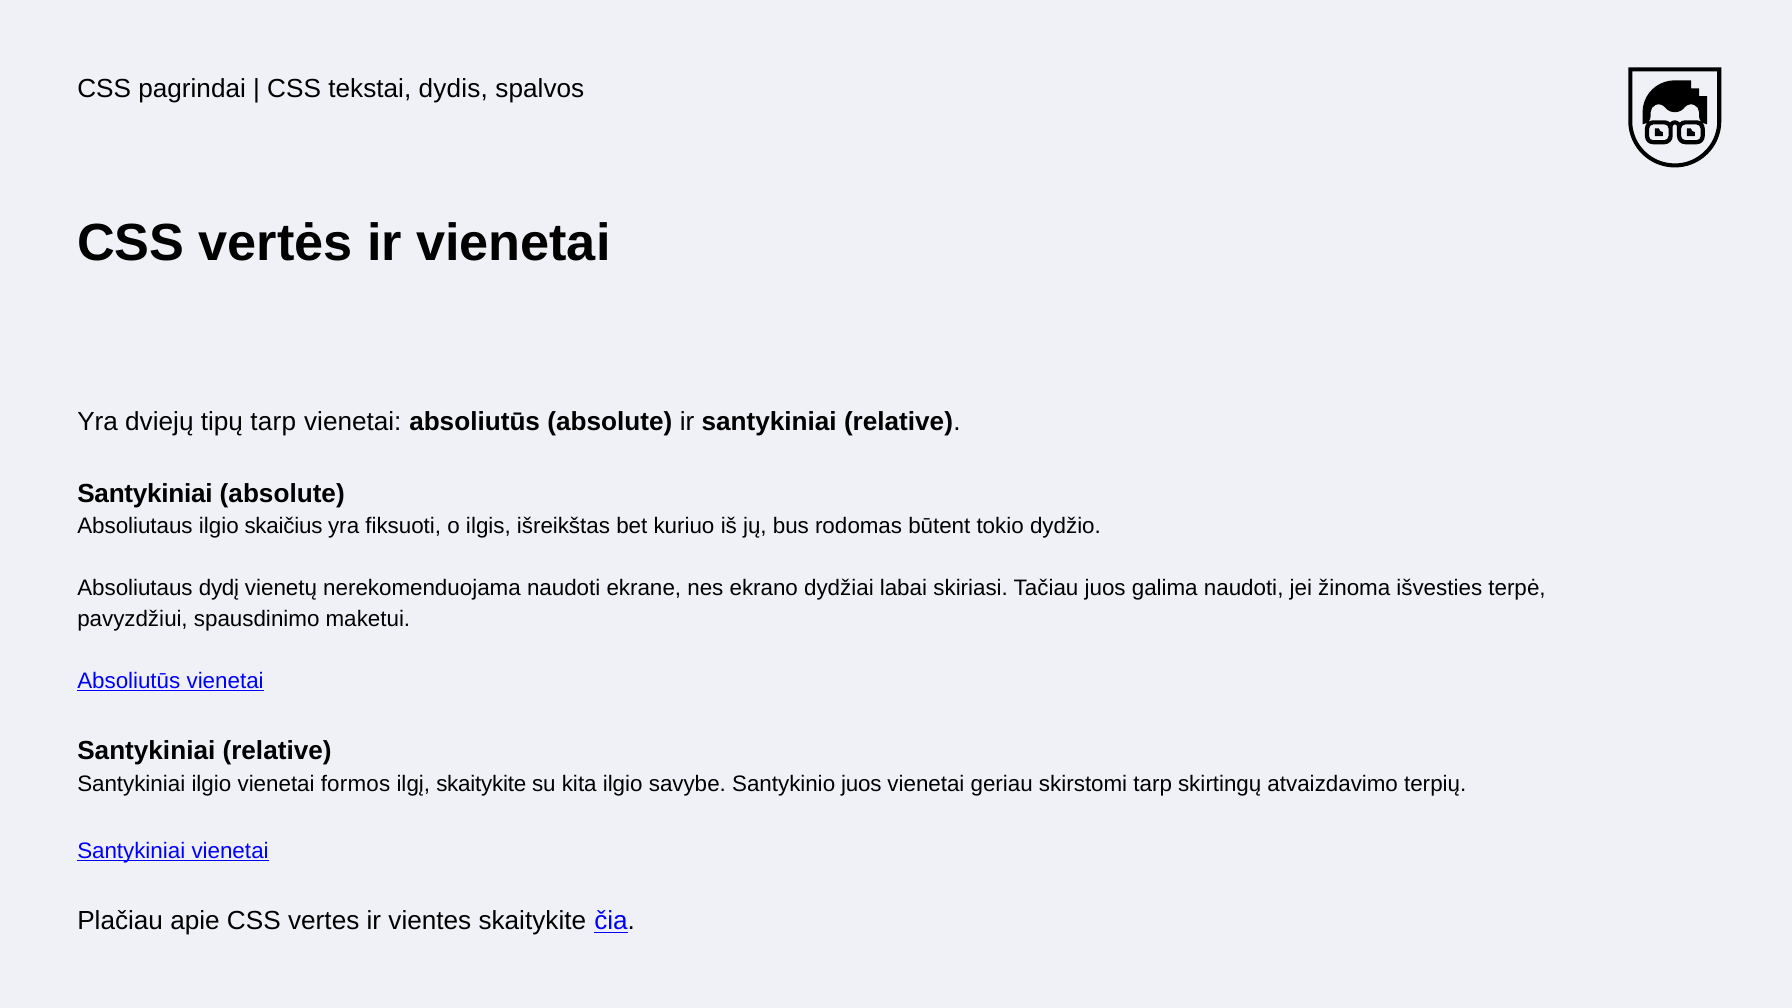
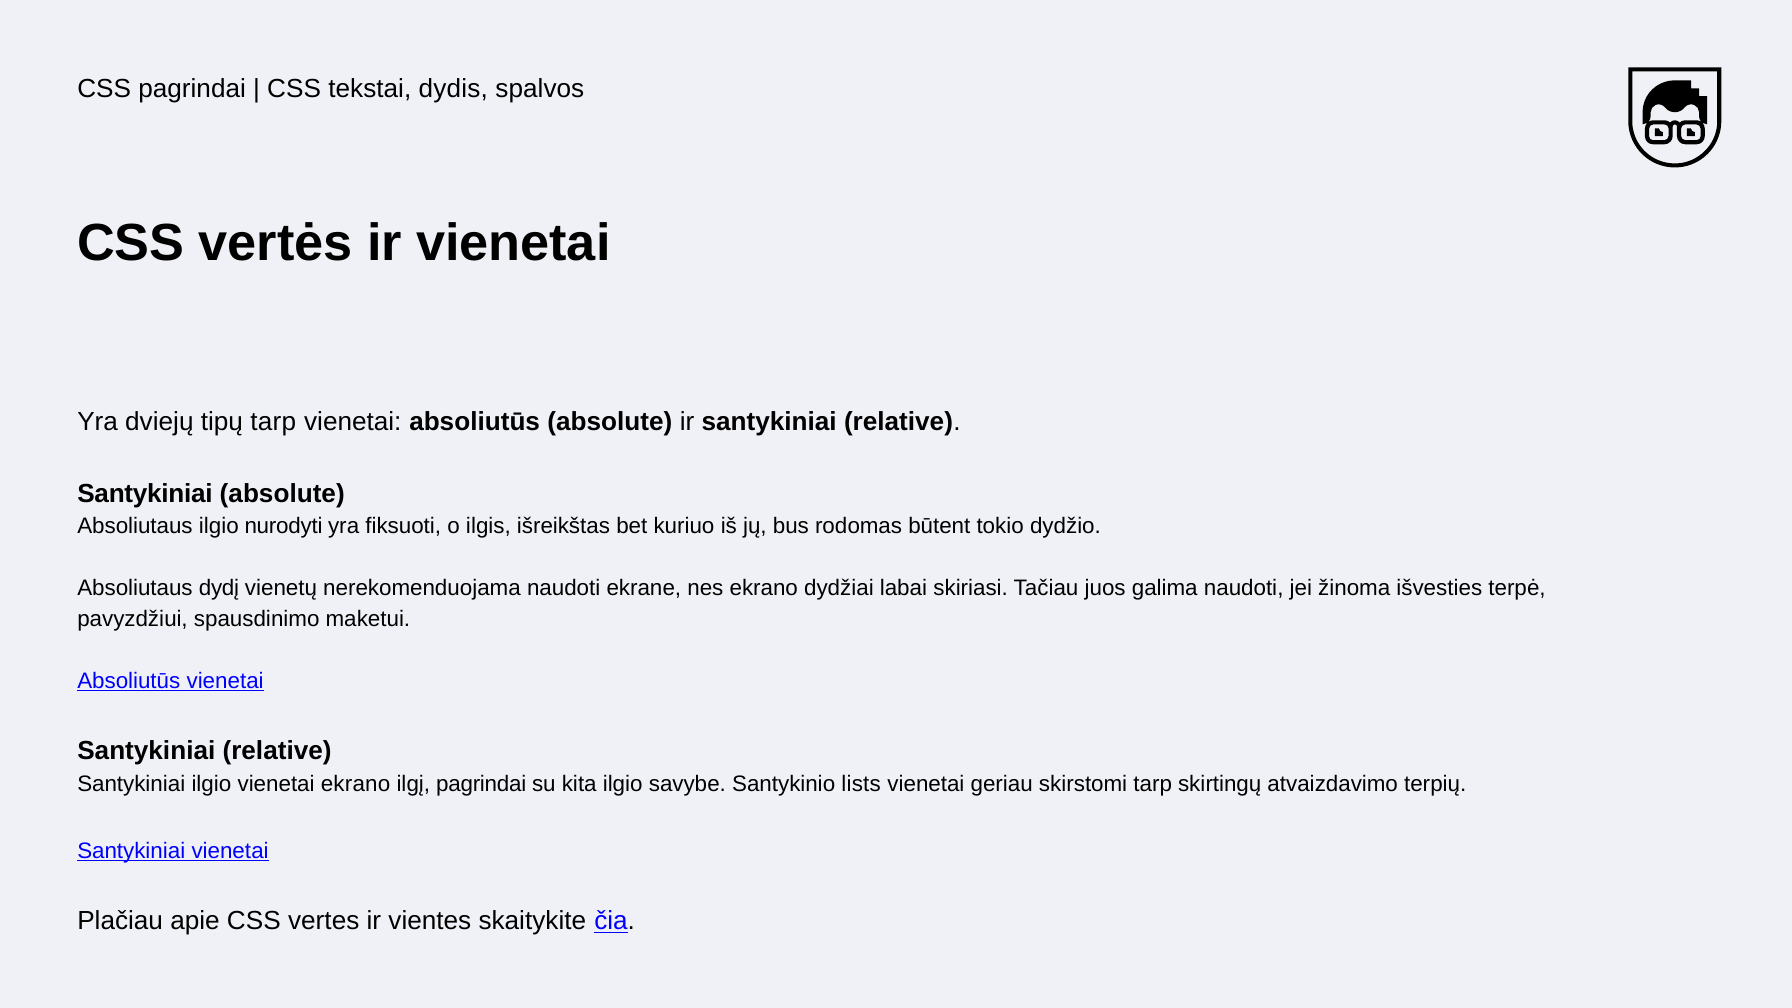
skaičius: skaičius -> nurodyti
vienetai formos: formos -> ekrano
ilgį skaitykite: skaitykite -> pagrindai
Santykinio juos: juos -> lists
